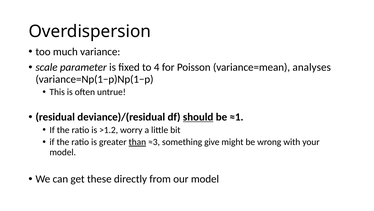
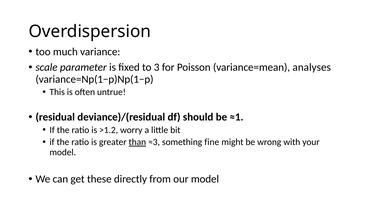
4: 4 -> 3
should underline: present -> none
give: give -> fine
